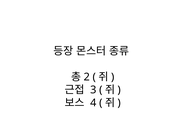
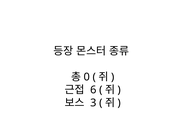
2: 2 -> 0
3: 3 -> 6
4: 4 -> 3
